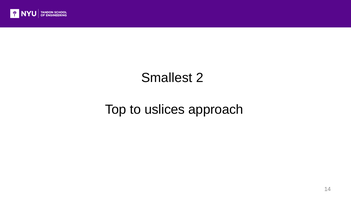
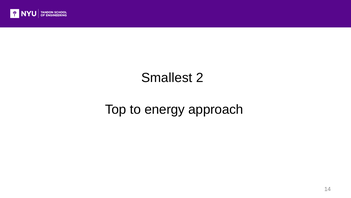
uslices: uslices -> energy
